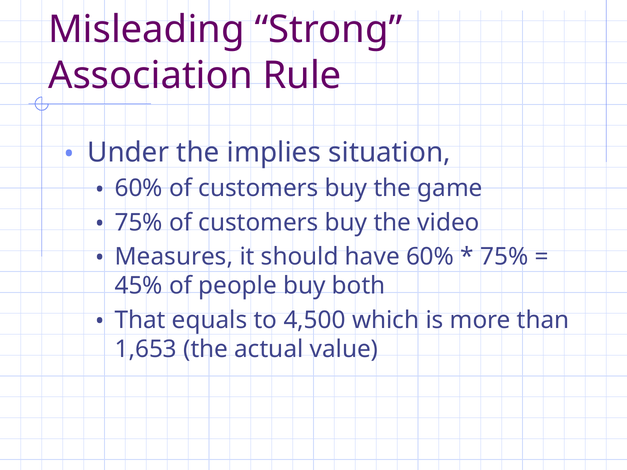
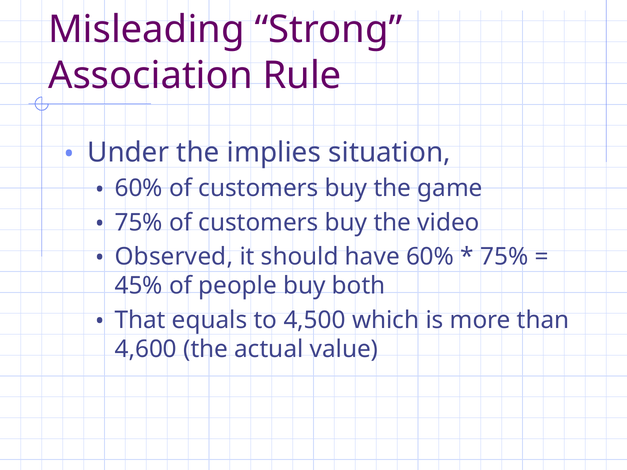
Measures: Measures -> Observed
1,653: 1,653 -> 4,600
